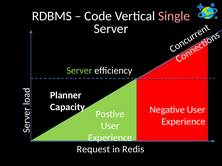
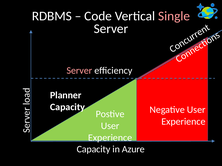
Server at (79, 71) colour: light green -> pink
Request at (93, 150): Request -> Capacity
Redis: Redis -> Azure
